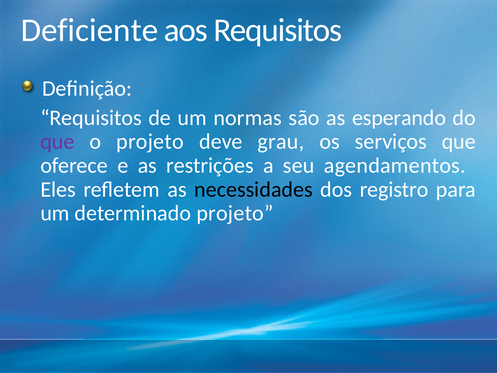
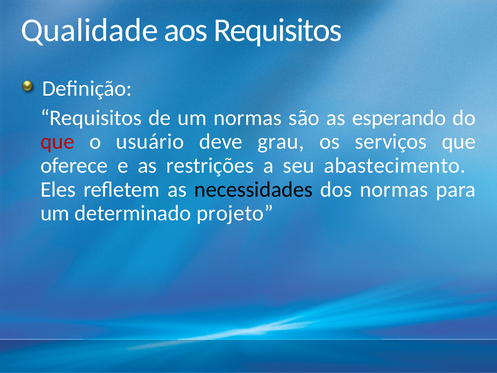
Deficiente: Deficiente -> Qualidade
que at (57, 142) colour: purple -> red
o projeto: projeto -> usuário
agendamentos: agendamentos -> abastecimento
dos registro: registro -> normas
